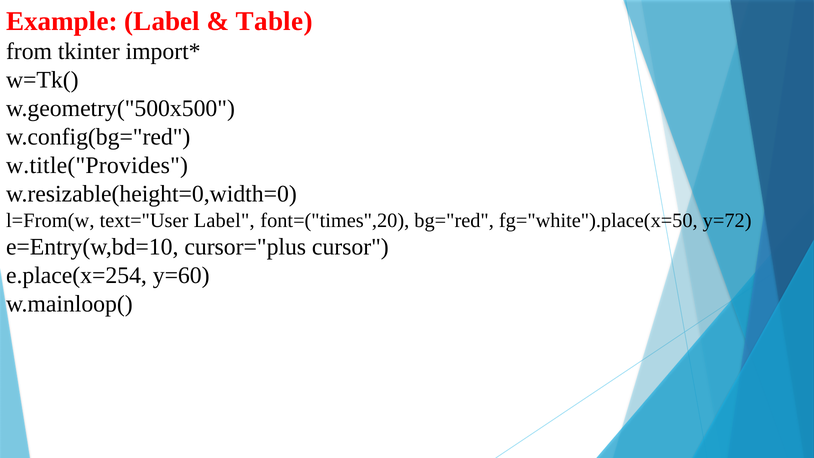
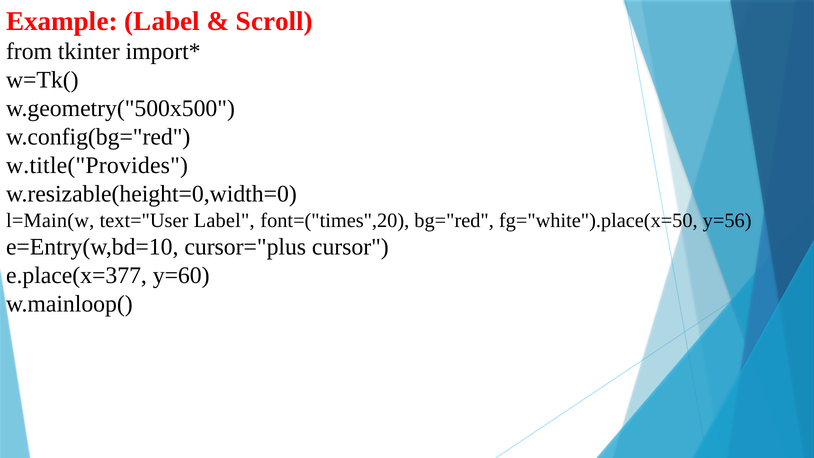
Table: Table -> Scroll
l=From(w: l=From(w -> l=Main(w
y=72: y=72 -> y=56
e.place(x=254: e.place(x=254 -> e.place(x=377
